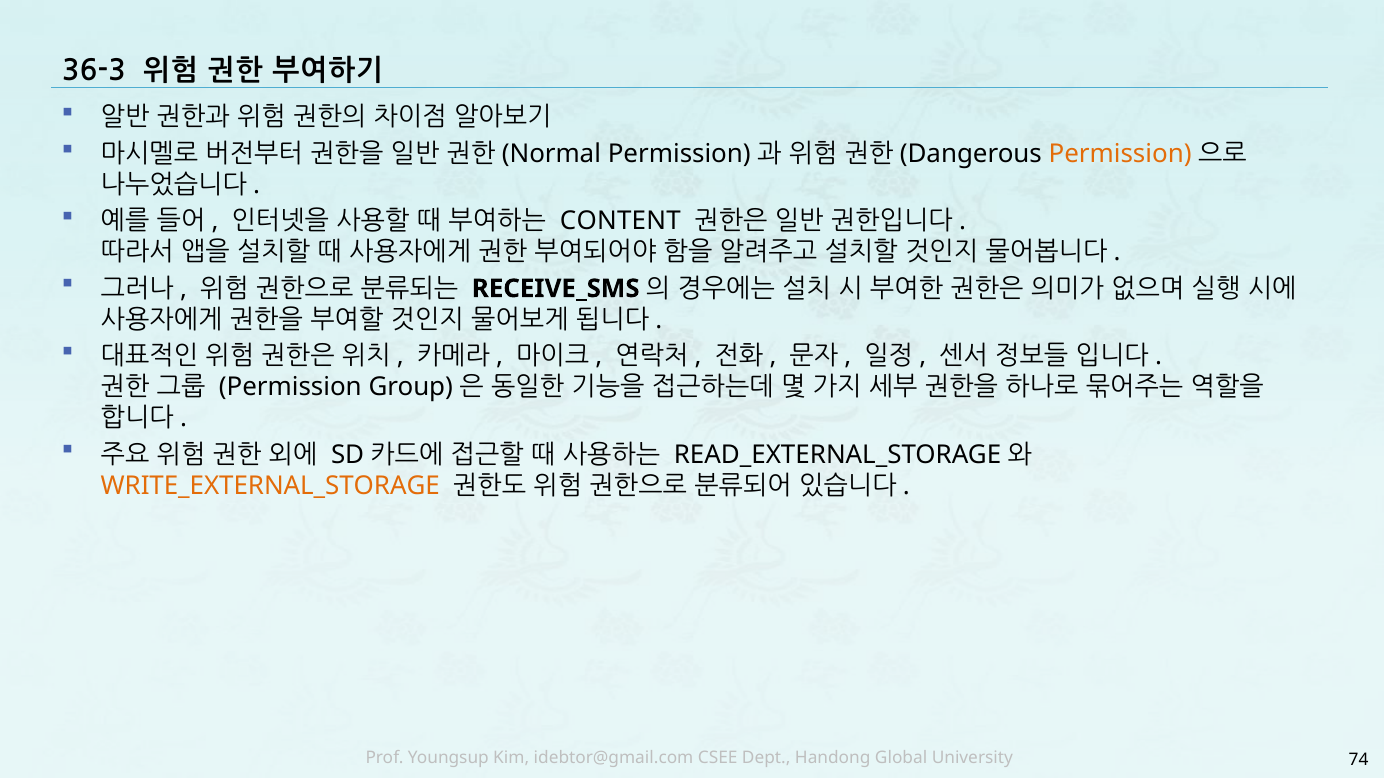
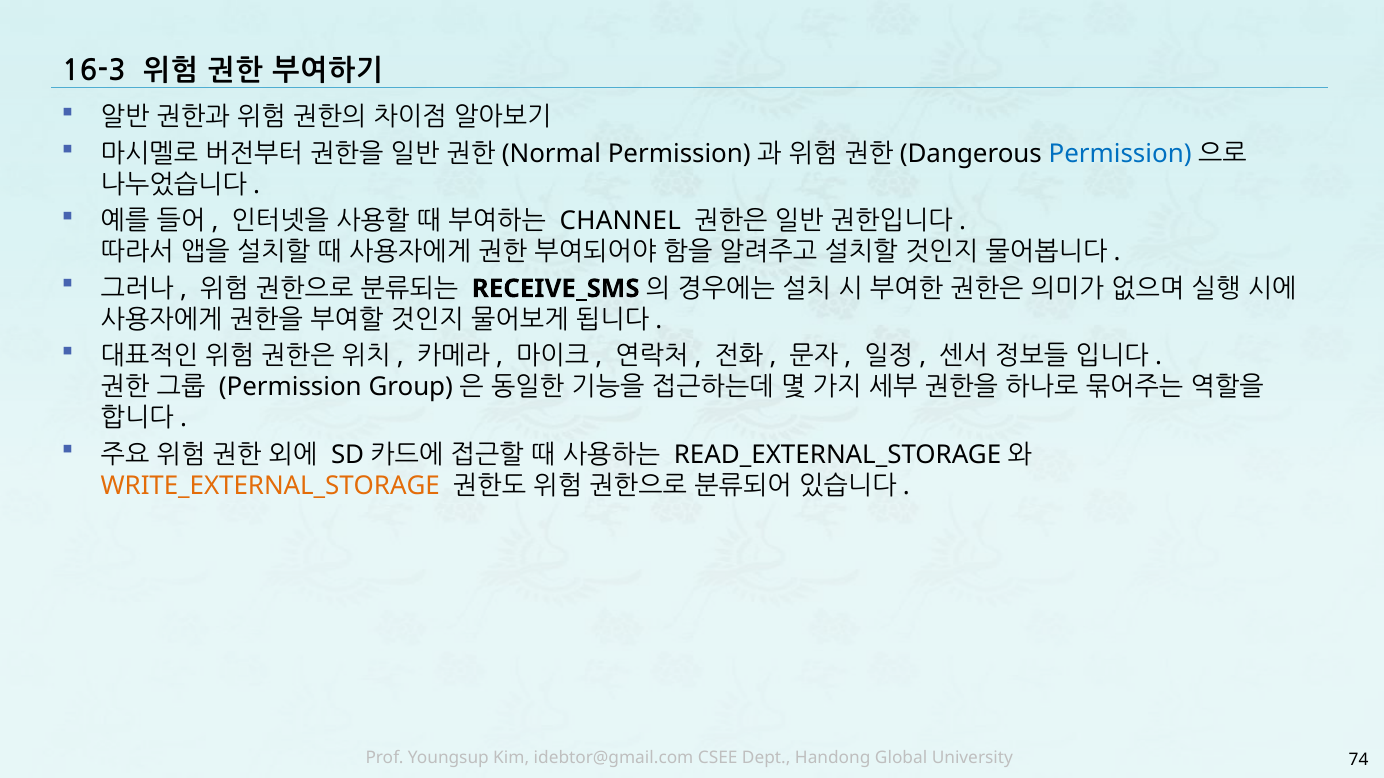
36-3: 36-3 -> 16-3
Permission at (1120, 154) colour: orange -> blue
CONTENT: CONTENT -> CHANNEL
